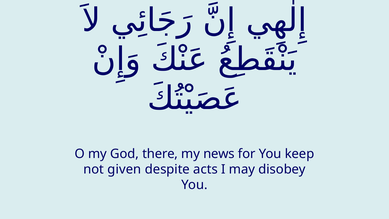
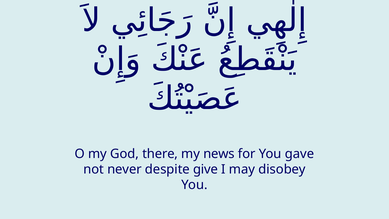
keep: keep -> gave
given: given -> never
acts: acts -> give
